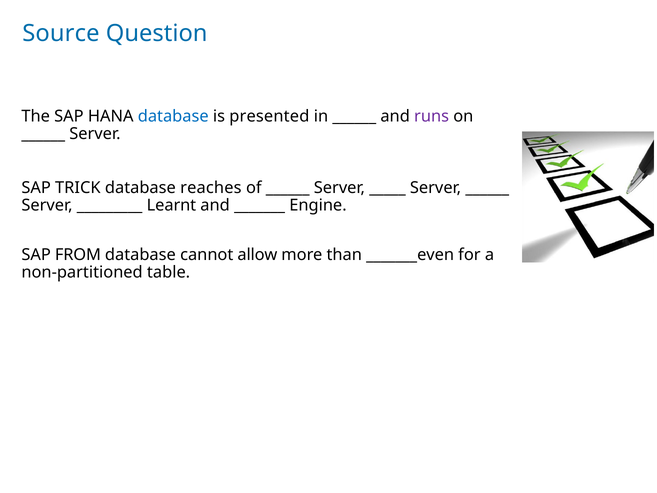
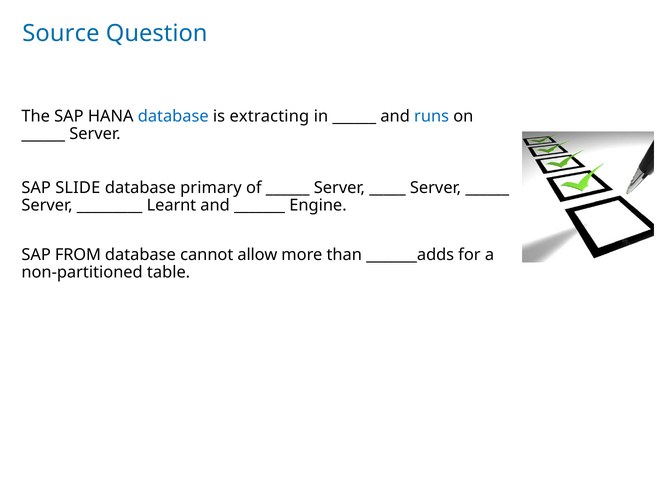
presented: presented -> extracting
runs colour: purple -> blue
TRICK: TRICK -> SLIDE
reaches: reaches -> primary
_______even: _______even -> _______adds
